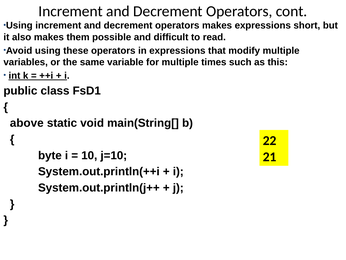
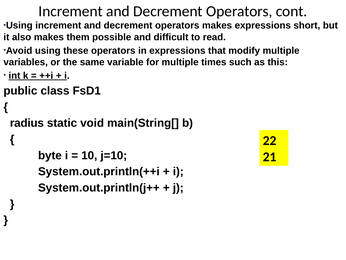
above: above -> radius
